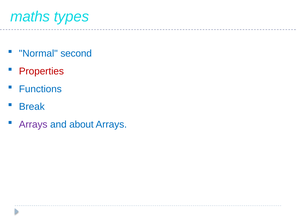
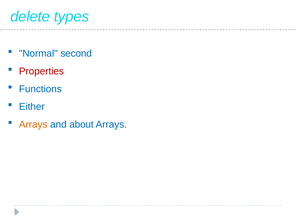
maths: maths -> delete
Break: Break -> Either
Arrays at (33, 124) colour: purple -> orange
